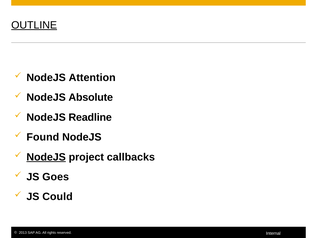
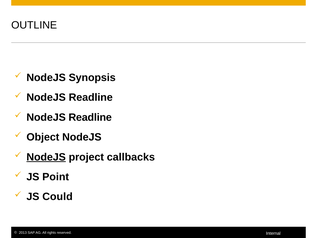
OUTLINE underline: present -> none
Attention: Attention -> Synopsis
Absolute at (91, 97): Absolute -> Readline
Found: Found -> Object
Goes: Goes -> Point
